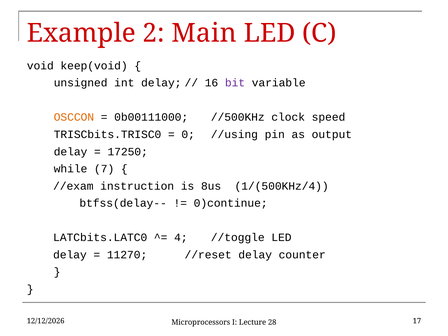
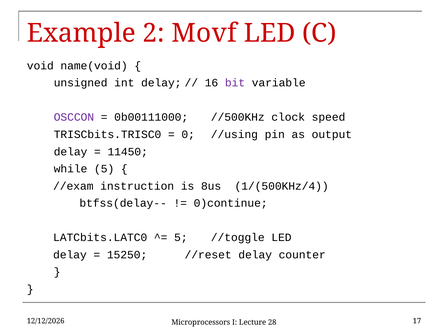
Main: Main -> Movf
keep(void: keep(void -> name(void
OSCCON colour: orange -> purple
17250: 17250 -> 11450
while 7: 7 -> 5
4 at (181, 238): 4 -> 5
11270: 11270 -> 15250
